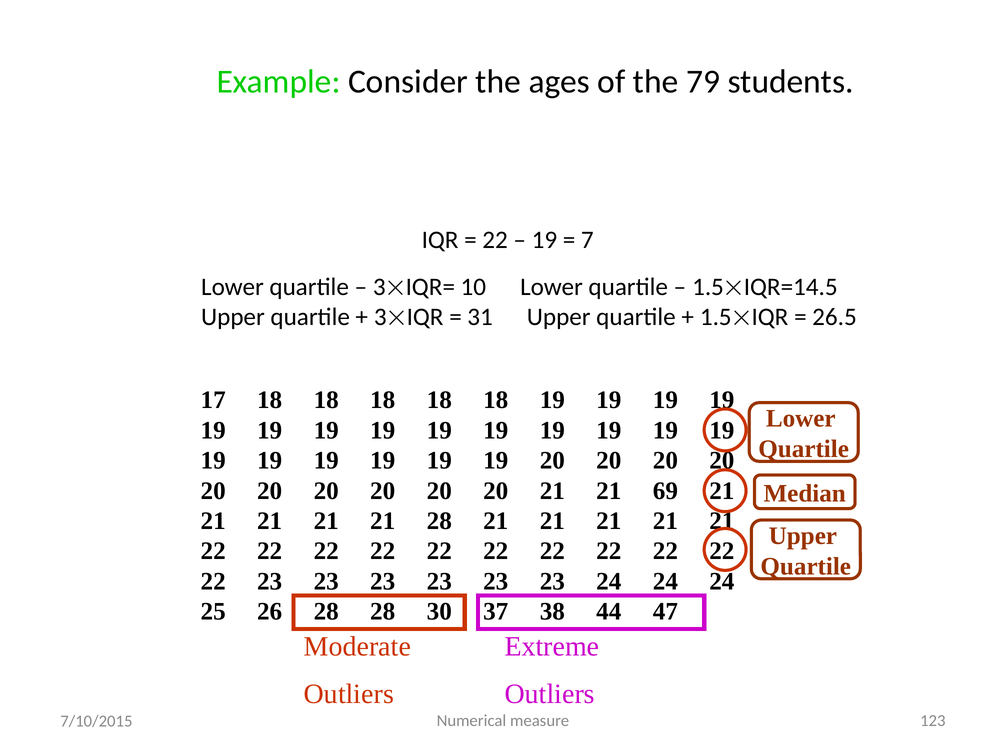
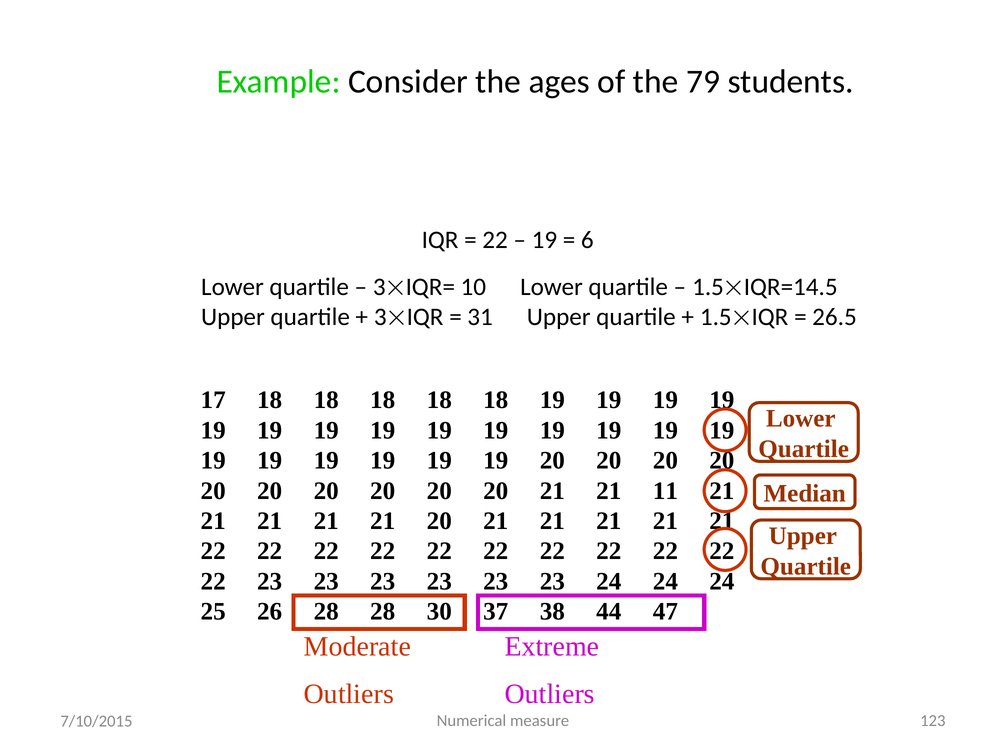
7: 7 -> 6
69: 69 -> 11
21 28: 28 -> 20
